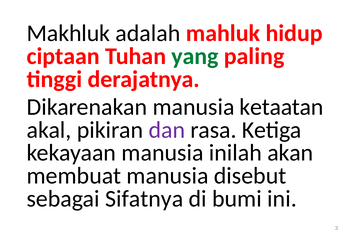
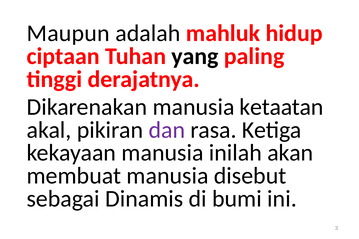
Makhluk: Makhluk -> Maupun
yang colour: green -> black
Sifatnya: Sifatnya -> Dinamis
